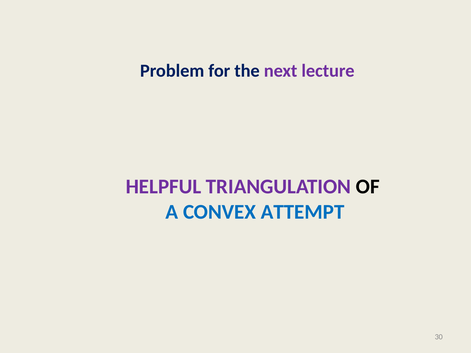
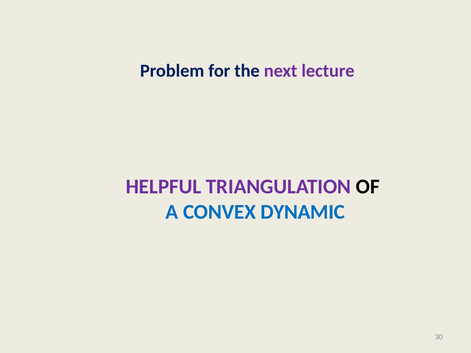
ATTEMPT: ATTEMPT -> DYNAMIC
